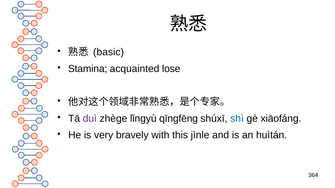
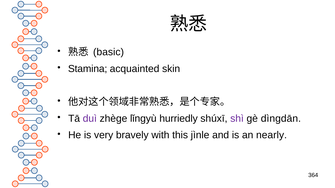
lose: lose -> skin
qīngfēng: qīngfēng -> hurriedly
shì colour: blue -> purple
xiāofáng: xiāofáng -> dìngdān
huìtán: huìtán -> nearly
